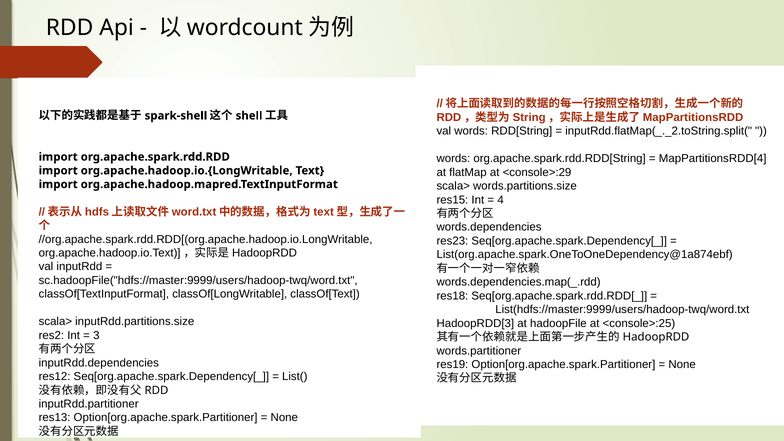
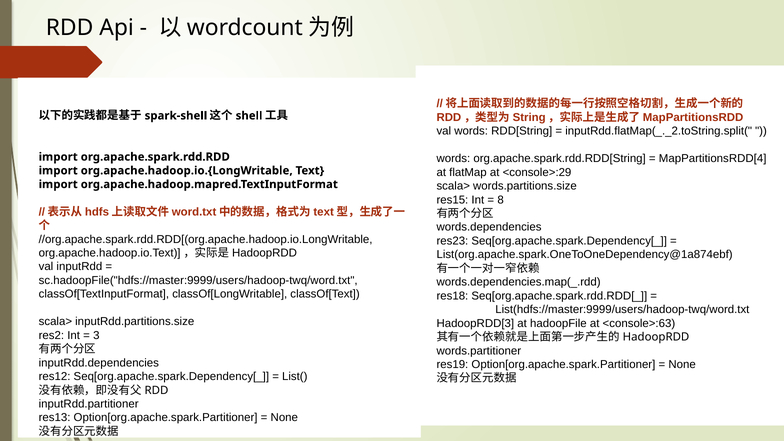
4: 4 -> 8
<console>:25: <console>:25 -> <console>:63
